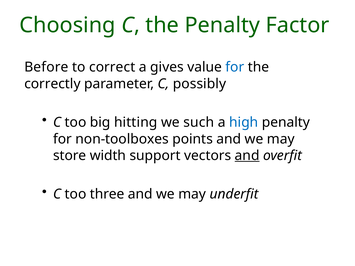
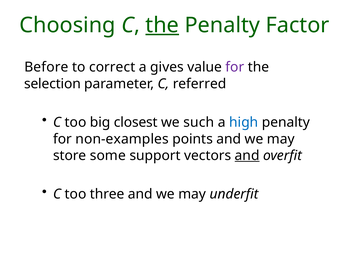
the at (162, 25) underline: none -> present
for at (235, 67) colour: blue -> purple
correctly: correctly -> selection
possibly: possibly -> referred
hitting: hitting -> closest
non-toolboxes: non-toolboxes -> non-examples
width: width -> some
